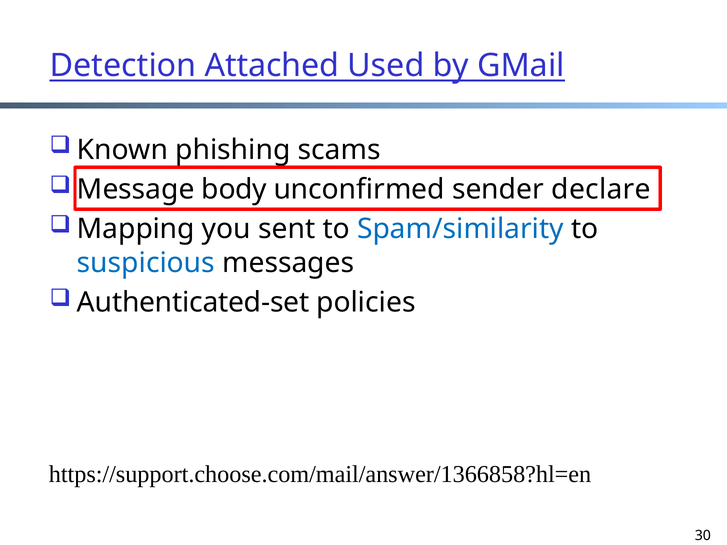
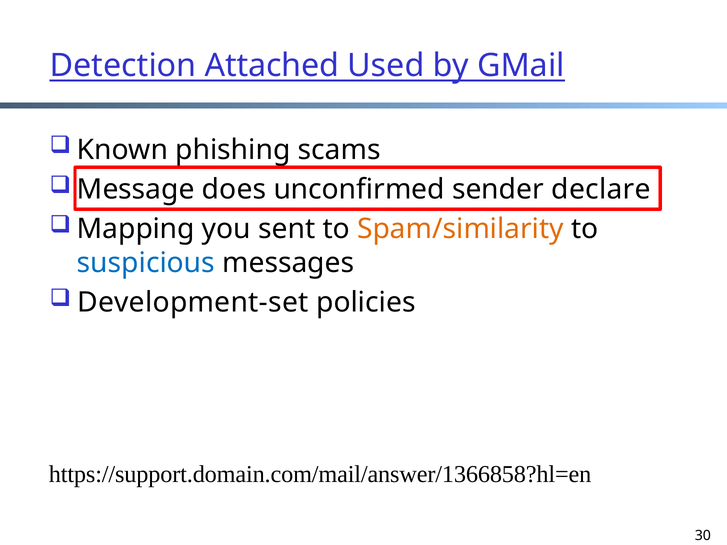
body: body -> does
Spam/similarity colour: blue -> orange
Authenticated-set: Authenticated-set -> Development-set
https://support.choose.com/mail/answer/1366858?hl=en: https://support.choose.com/mail/answer/1366858?hl=en -> https://support.domain.com/mail/answer/1366858?hl=en
